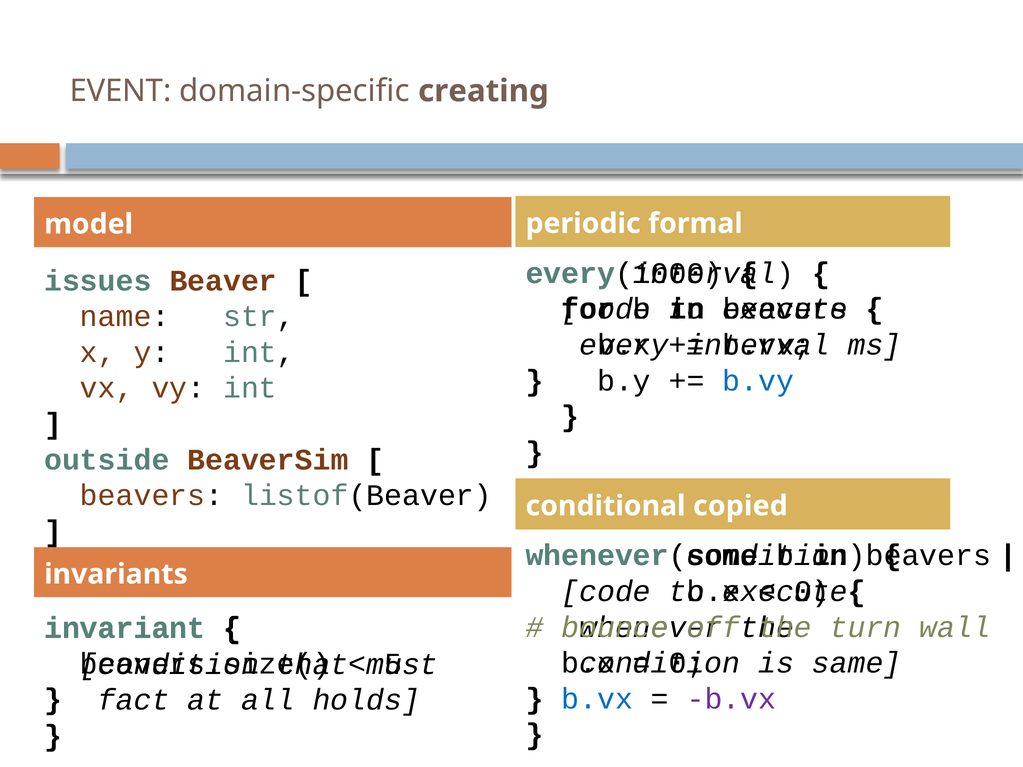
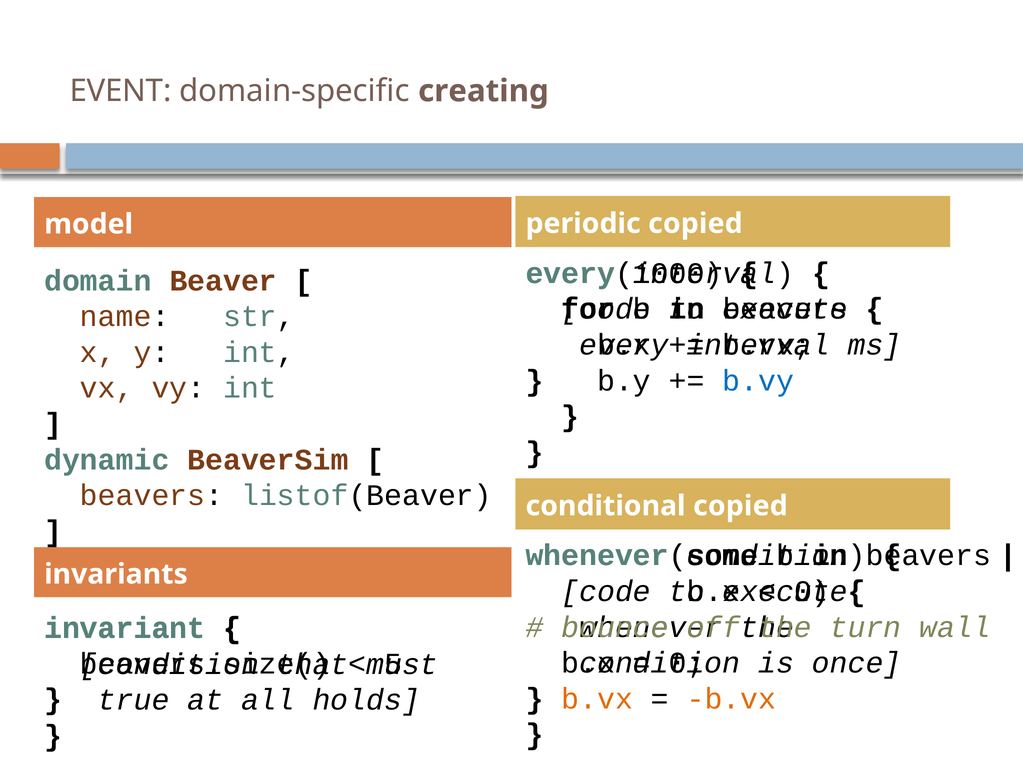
periodic formal: formal -> copied
issues: issues -> domain
outside: outside -> dynamic
same: same -> once
b.vx at (597, 699) colour: blue -> orange
b.vx at (731, 699) colour: purple -> orange
fact: fact -> true
